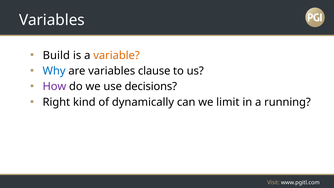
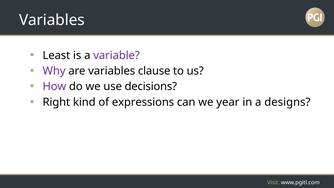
Build: Build -> Least
variable colour: orange -> purple
Why colour: blue -> purple
dynamically: dynamically -> expressions
limit: limit -> year
running: running -> designs
